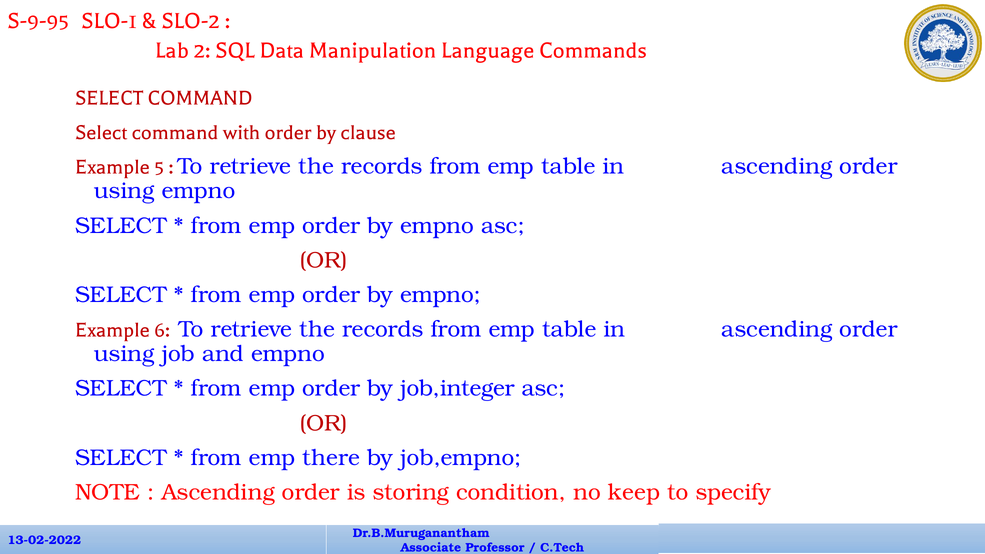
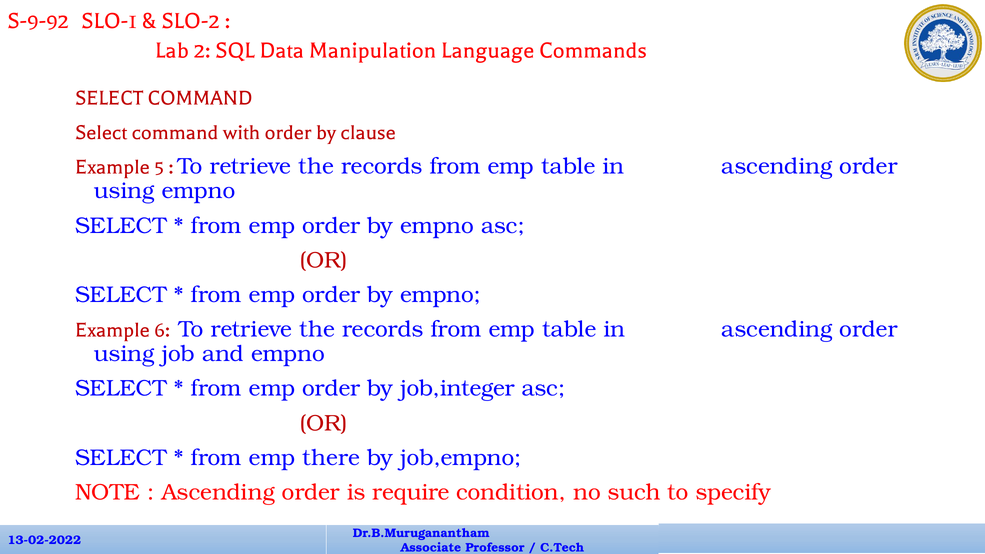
S-9-95: S-9-95 -> S-9-92
storing: storing -> require
keep: keep -> such
